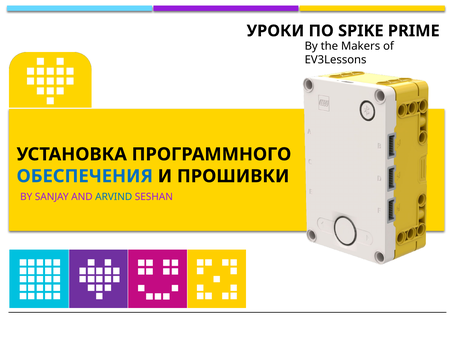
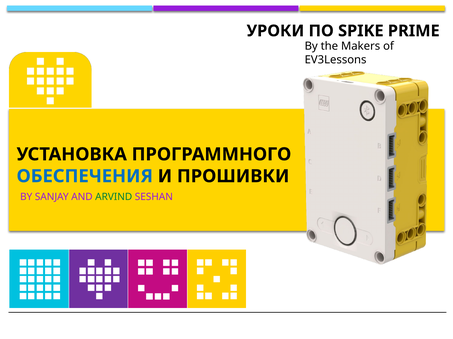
ARVIND colour: blue -> green
